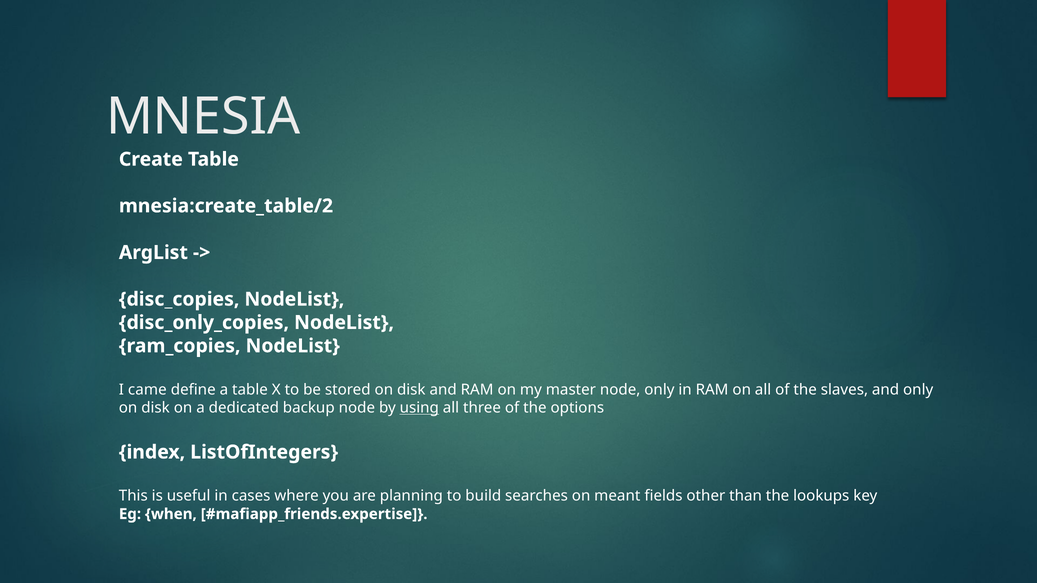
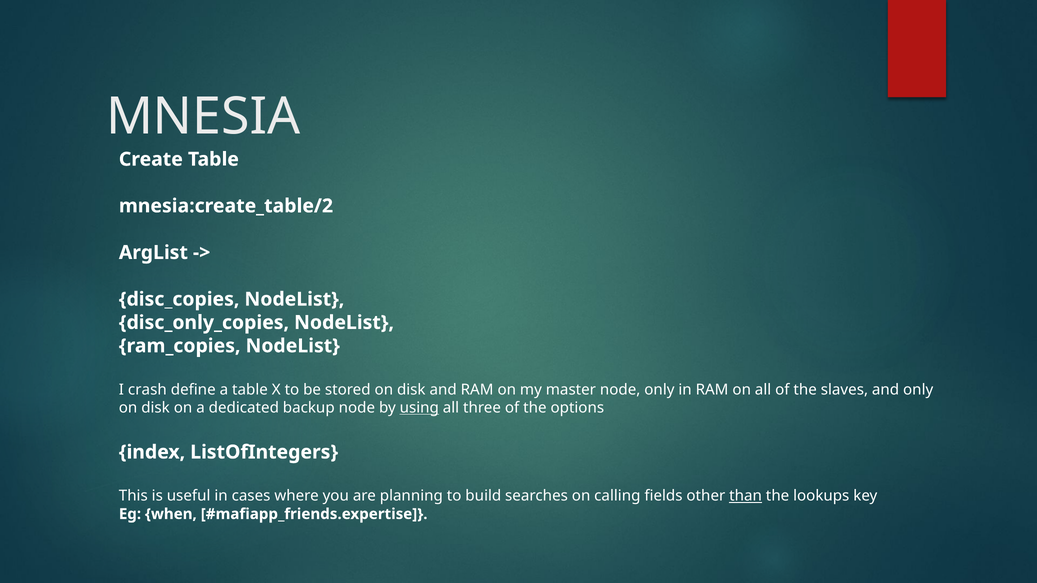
came: came -> crash
meant: meant -> calling
than underline: none -> present
